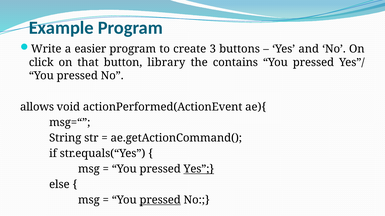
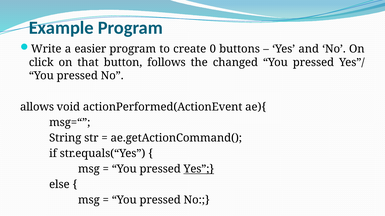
3: 3 -> 0
library: library -> follows
contains: contains -> changed
pressed at (160, 200) underline: present -> none
